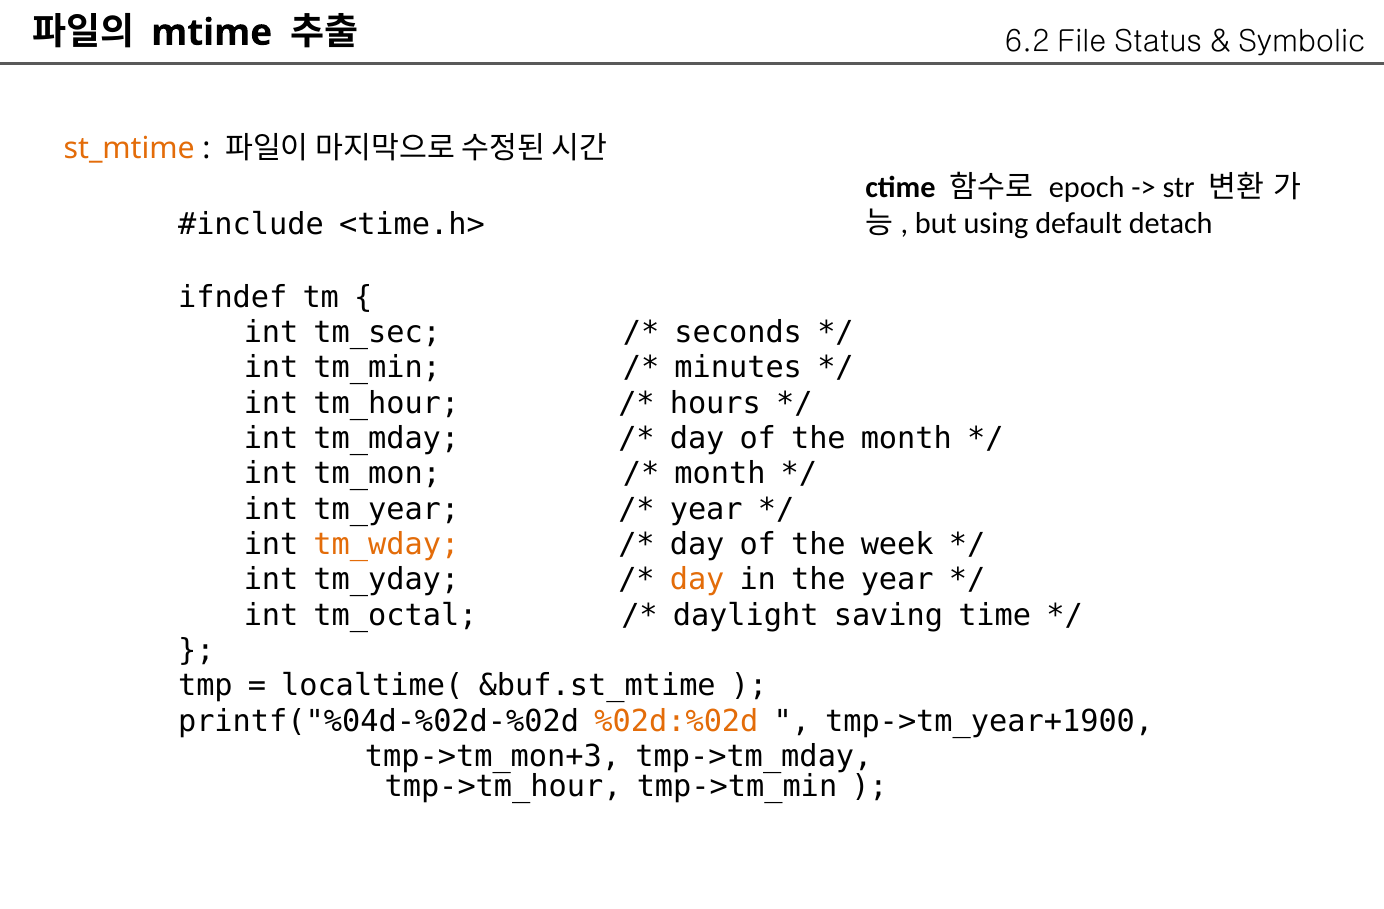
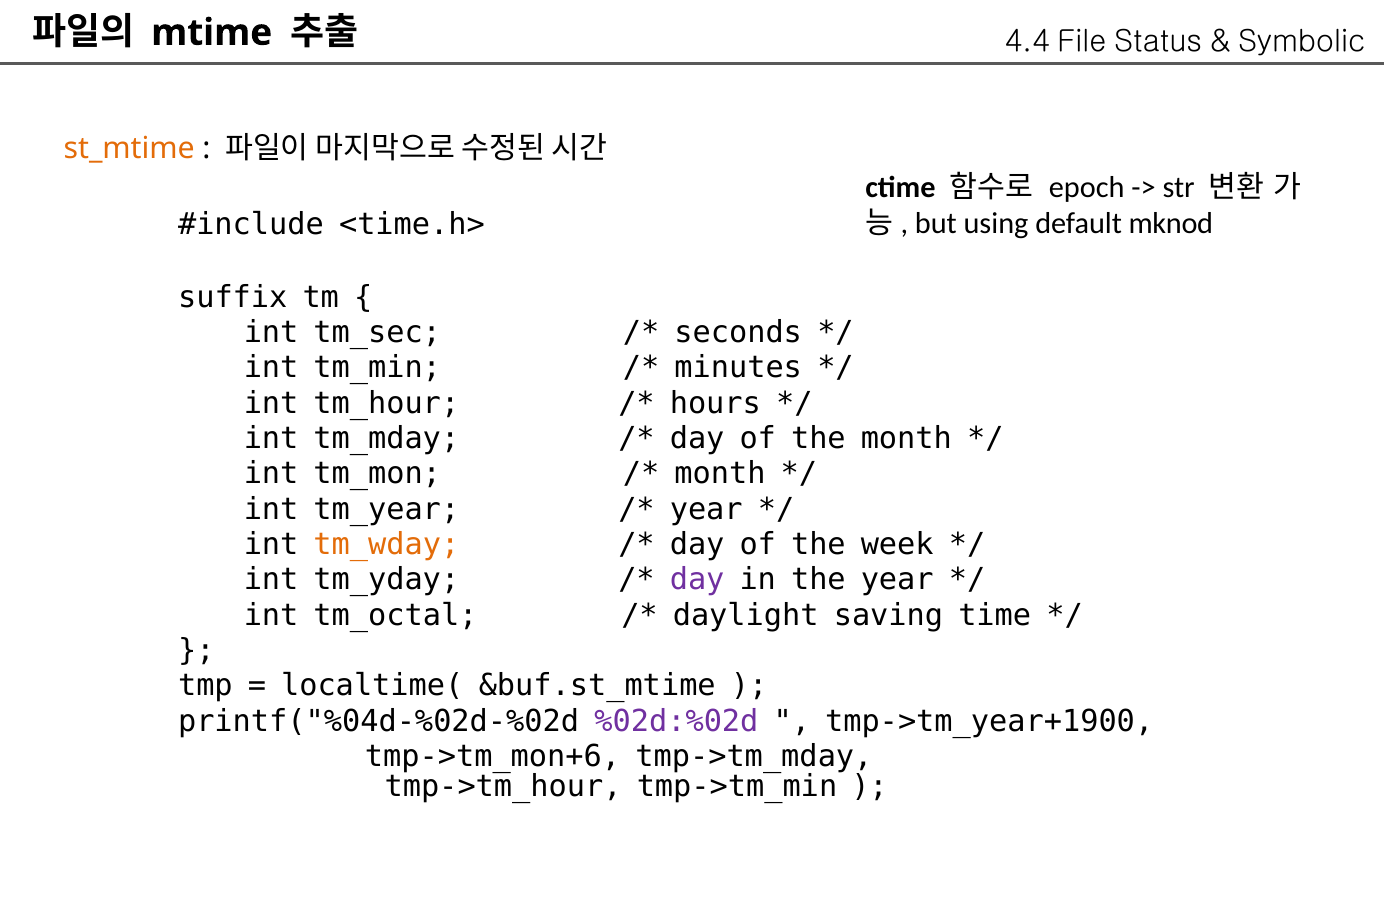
6.2: 6.2 -> 4.4
detach: detach -> mknod
ifndef: ifndef -> suffix
day at (697, 580) colour: orange -> purple
%02d:%02d colour: orange -> purple
tmp->tm_mon+3: tmp->tm_mon+3 -> tmp->tm_mon+6
